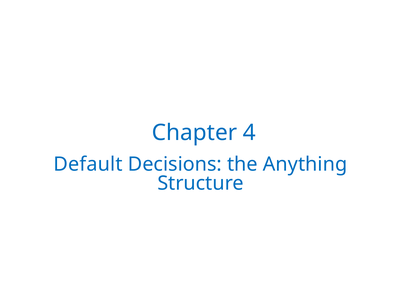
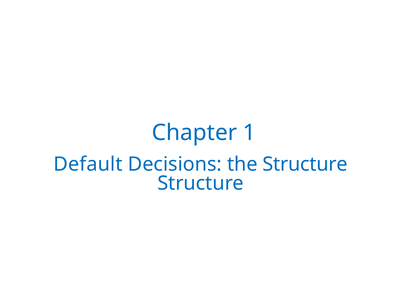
4: 4 -> 1
the Anything: Anything -> Structure
